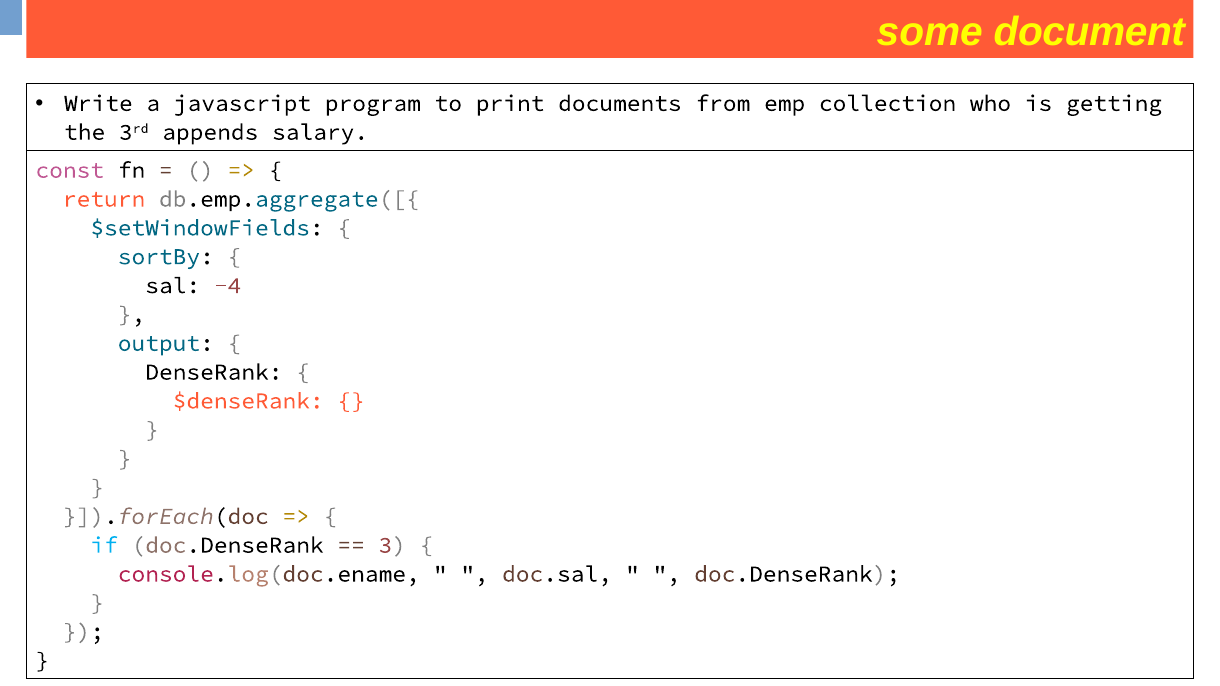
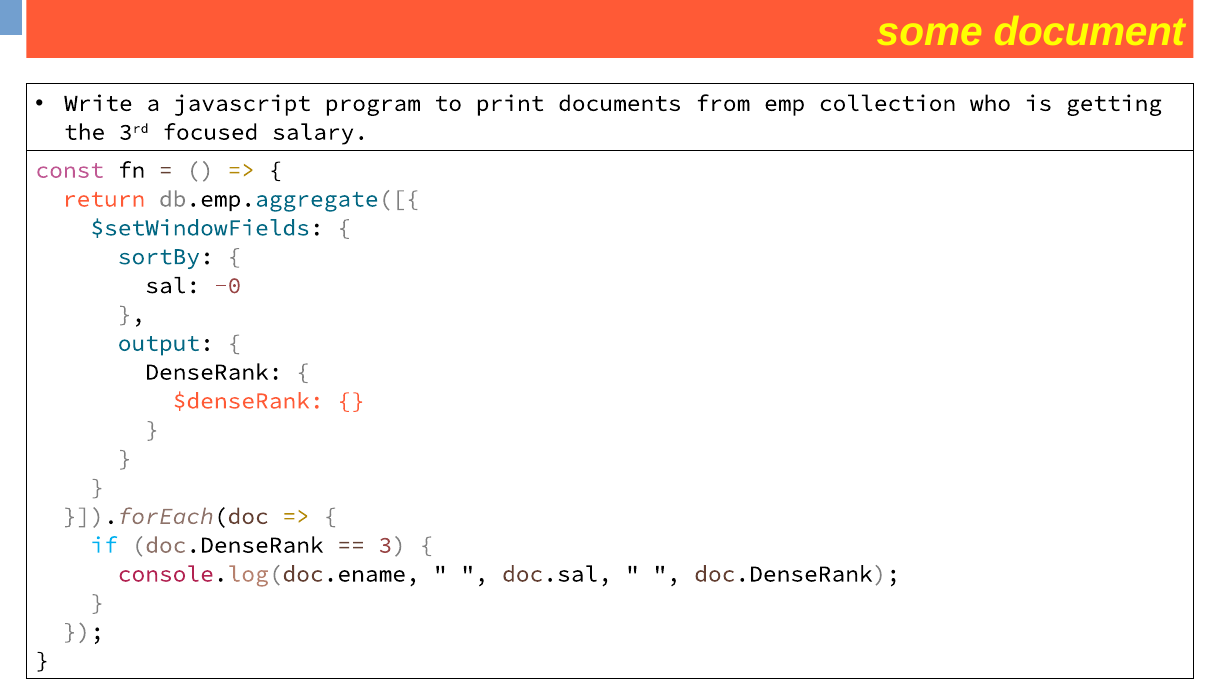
appends: appends -> focused
-4: -4 -> -0
